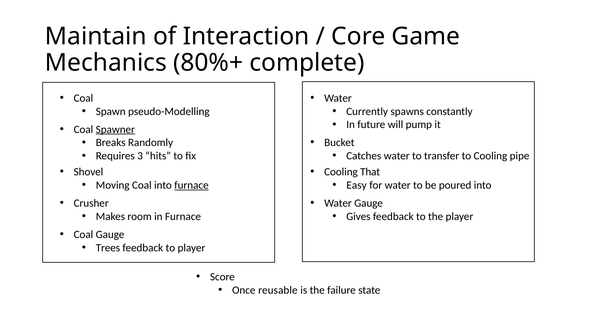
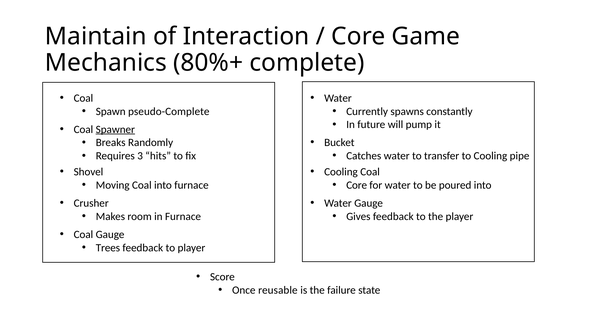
pseudo-Modelling: pseudo-Modelling -> pseudo-Complete
Cooling That: That -> Coal
furnace at (191, 185) underline: present -> none
Easy at (357, 185): Easy -> Core
